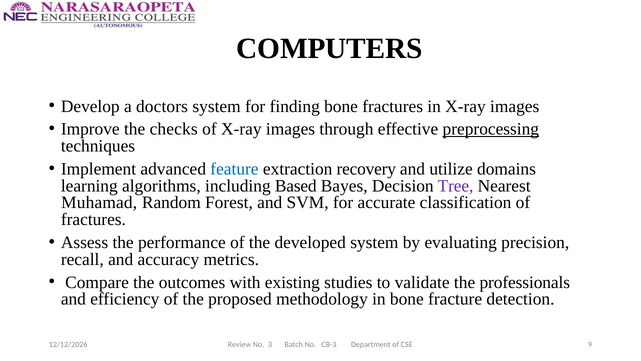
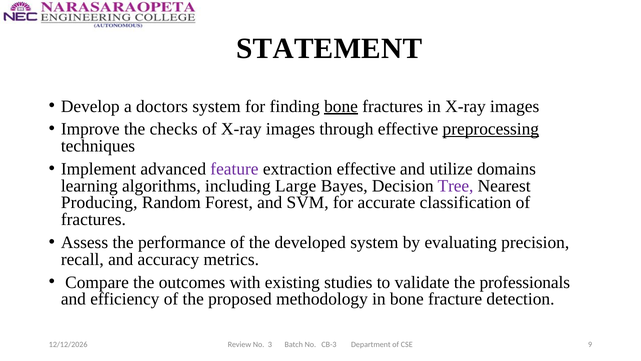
COMPUTERS: COMPUTERS -> STATEMENT
bone at (341, 106) underline: none -> present
feature colour: blue -> purple
extraction recovery: recovery -> effective
Based: Based -> Large
Muhamad: Muhamad -> Producing
